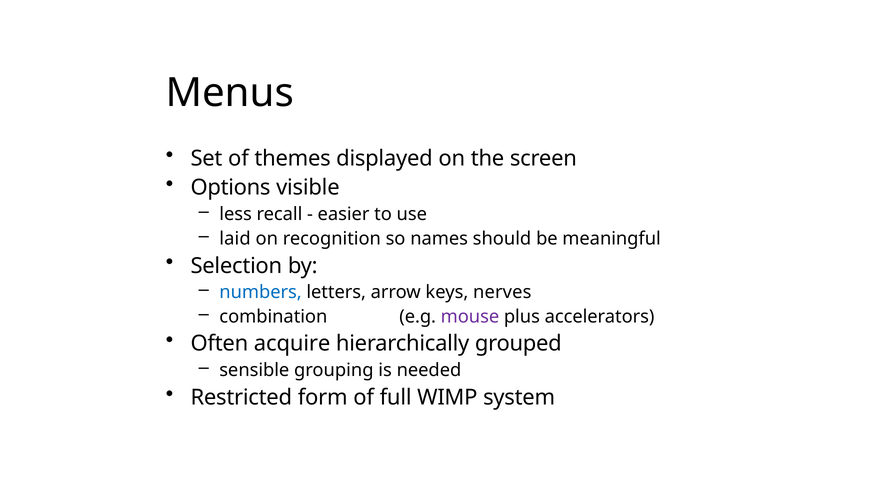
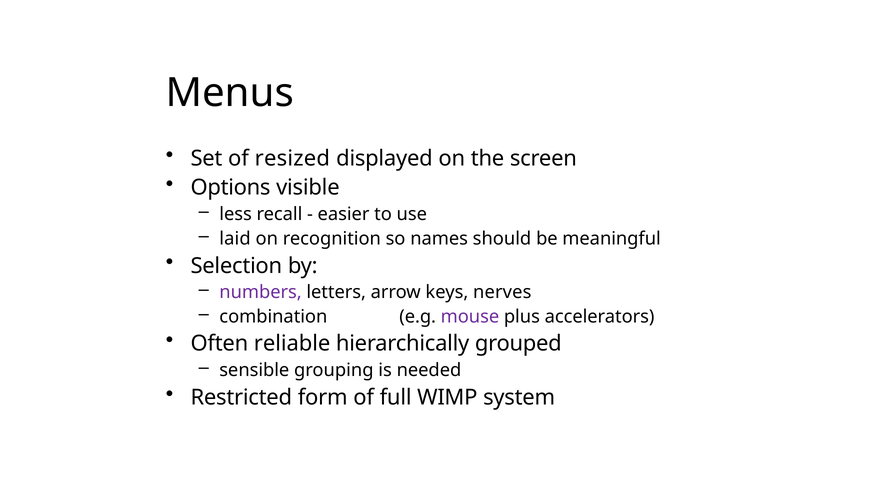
themes: themes -> resized
numbers colour: blue -> purple
acquire: acquire -> reliable
